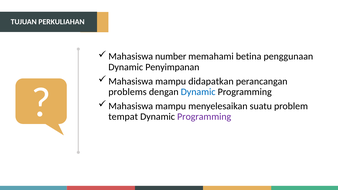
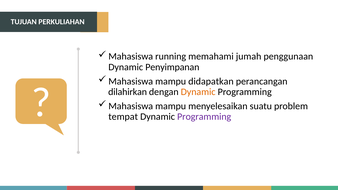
number: number -> running
betina: betina -> jumah
problems: problems -> dilahirkan
Dynamic at (198, 92) colour: blue -> orange
